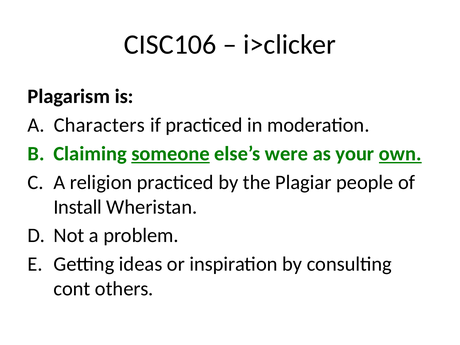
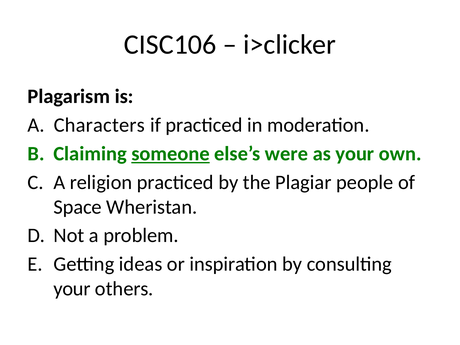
own underline: present -> none
Install: Install -> Space
cont at (72, 289): cont -> your
